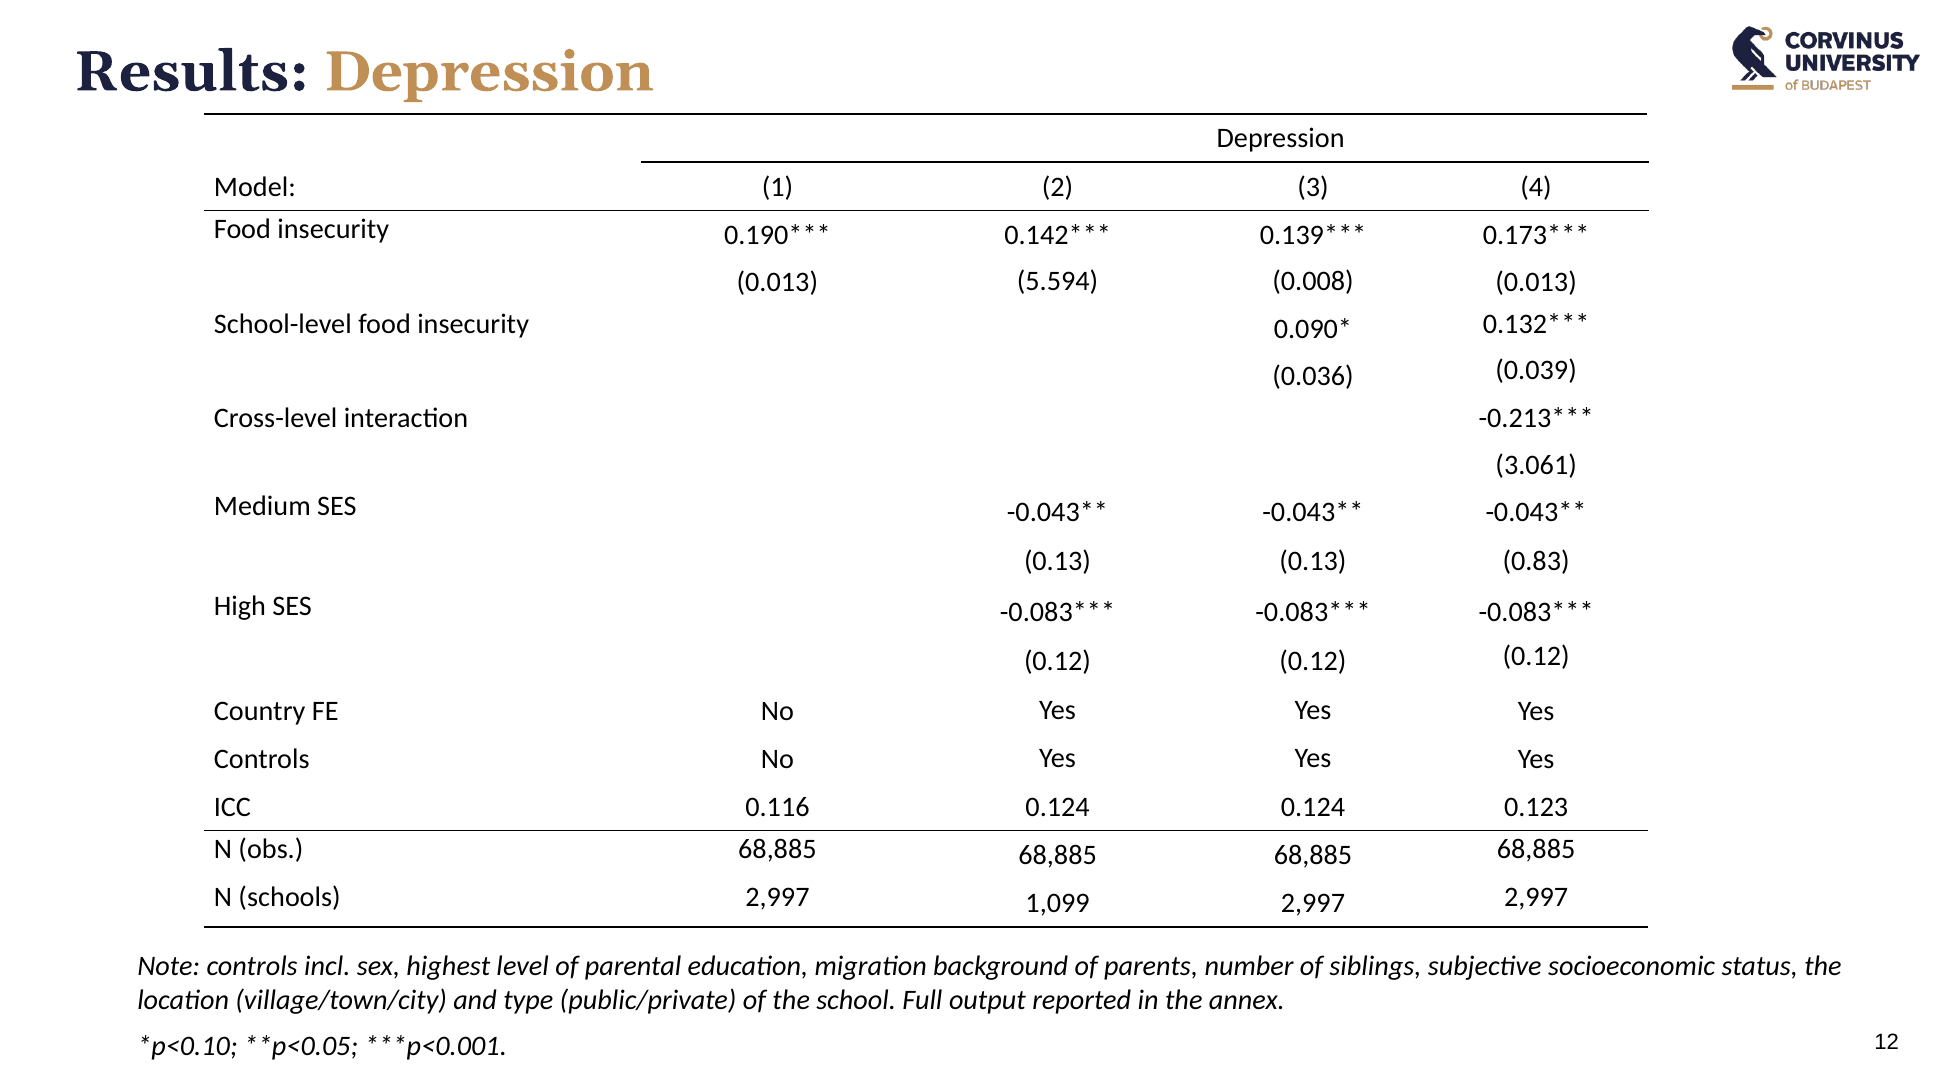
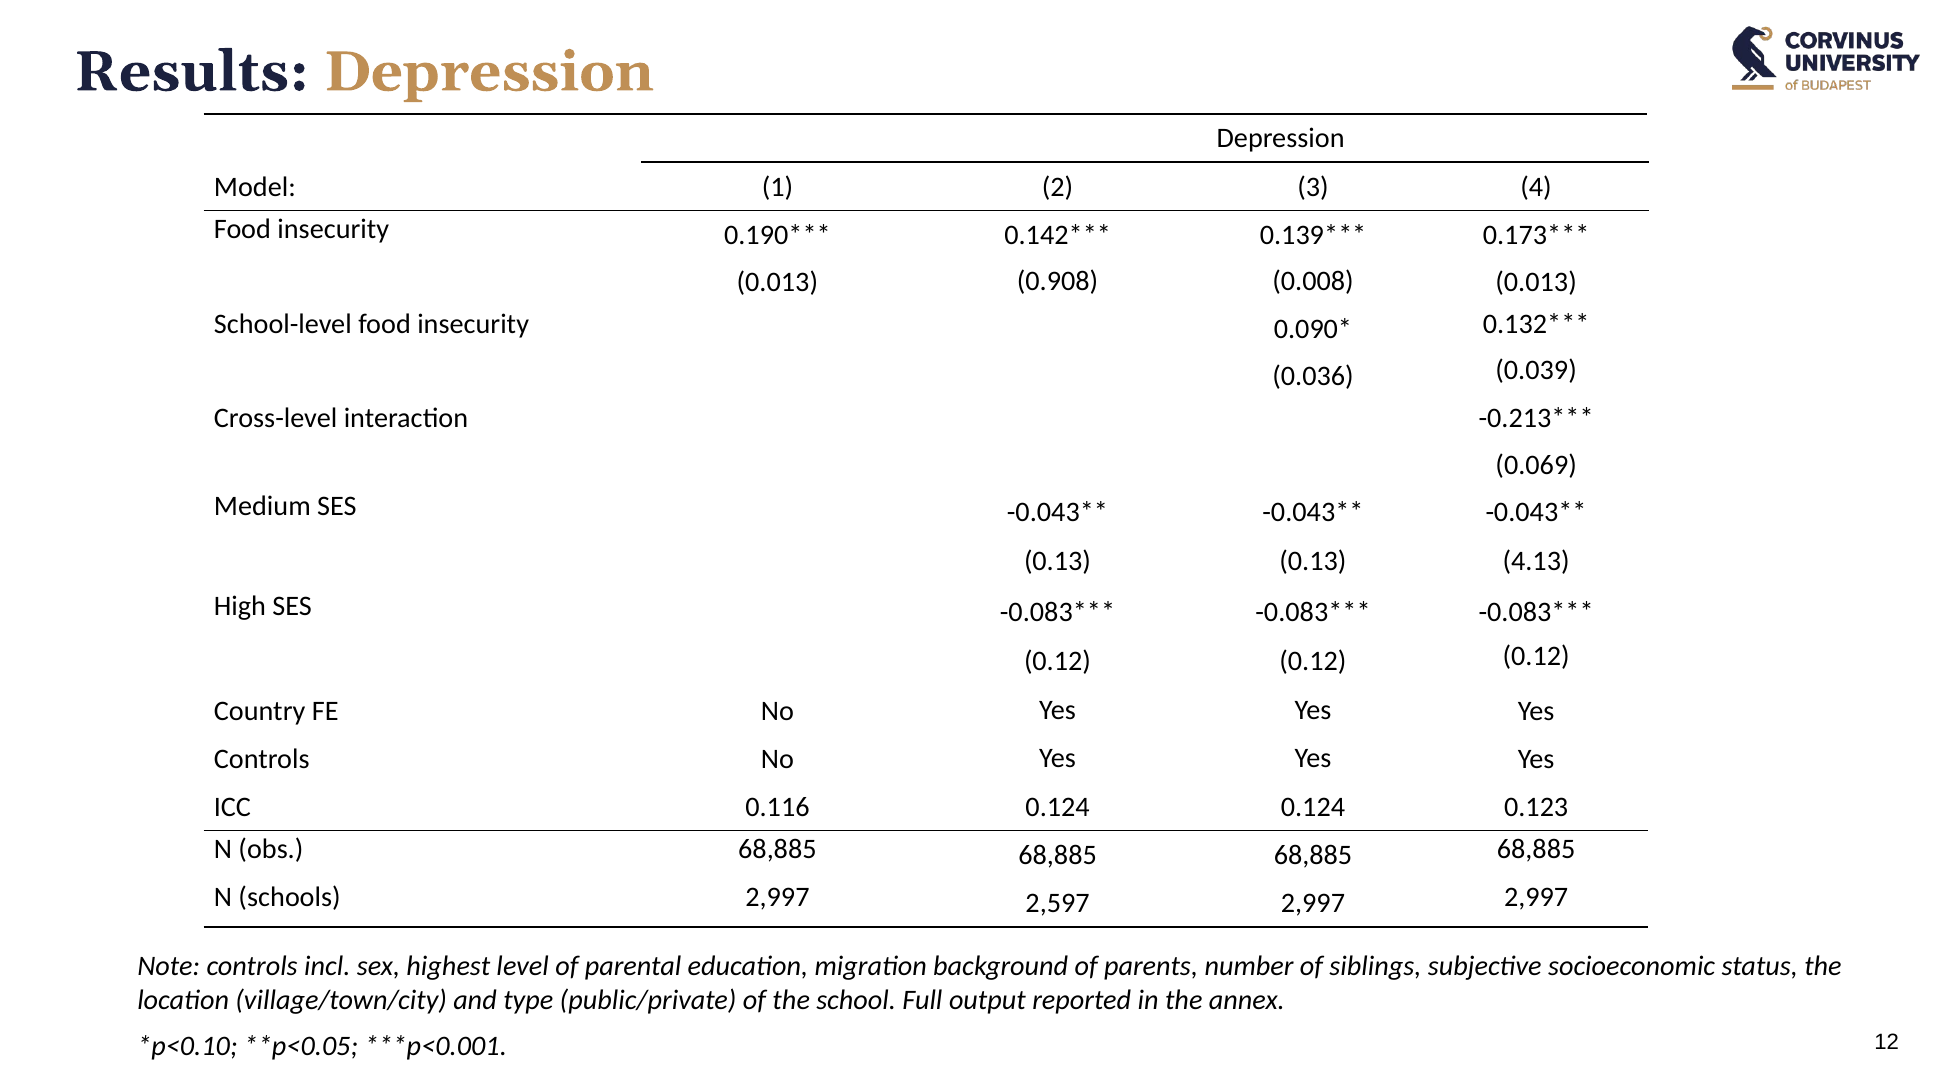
5.594: 5.594 -> 0.908
3.061: 3.061 -> 0.069
0.83: 0.83 -> 4.13
1,099: 1,099 -> 2,597
